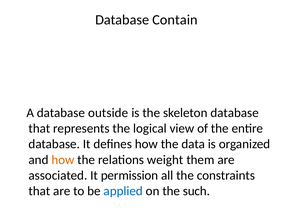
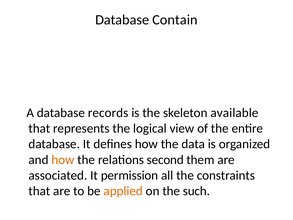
outside: outside -> records
skeleton database: database -> available
weight: weight -> second
applied colour: blue -> orange
